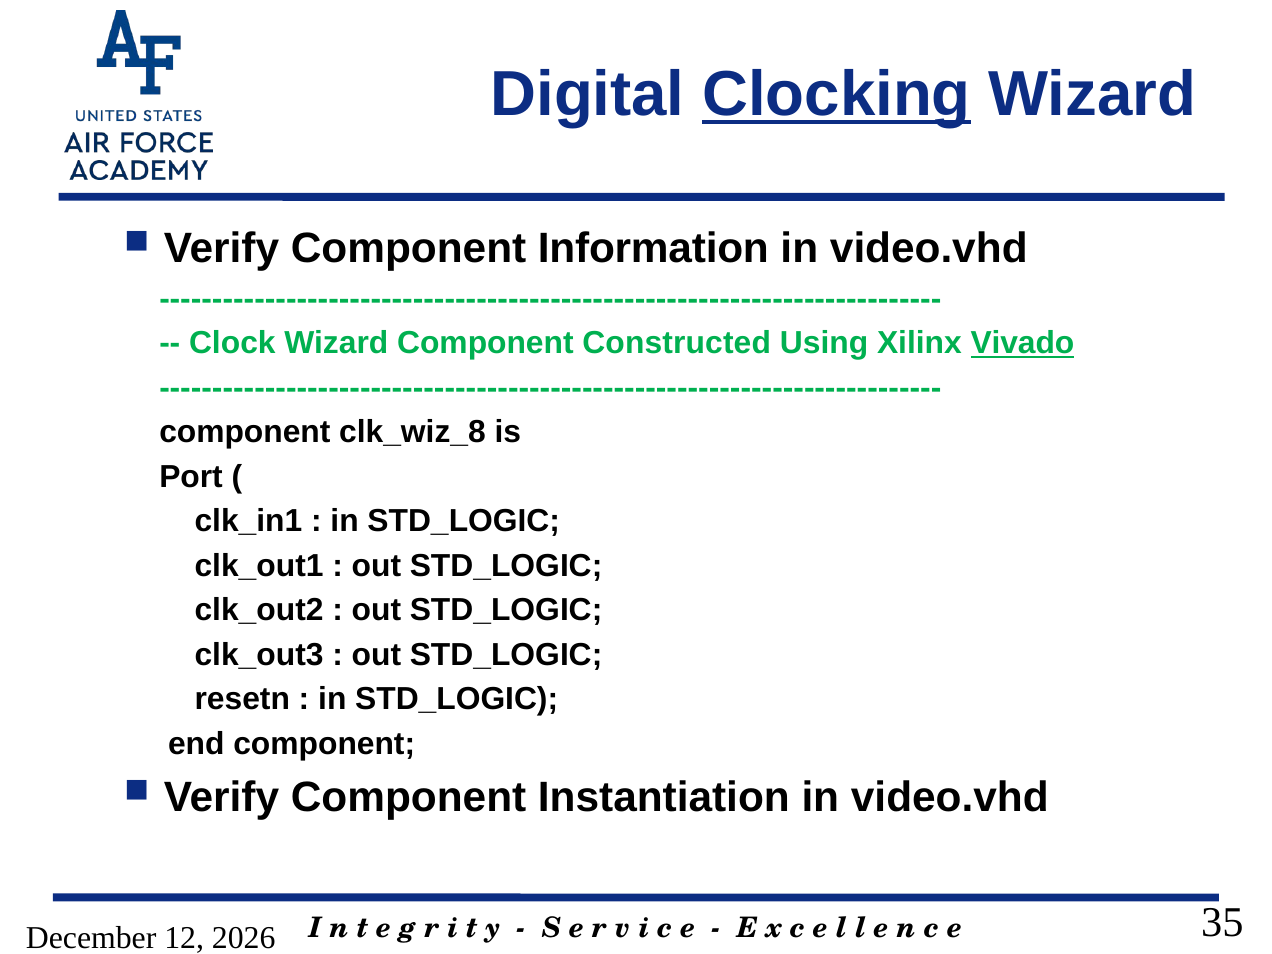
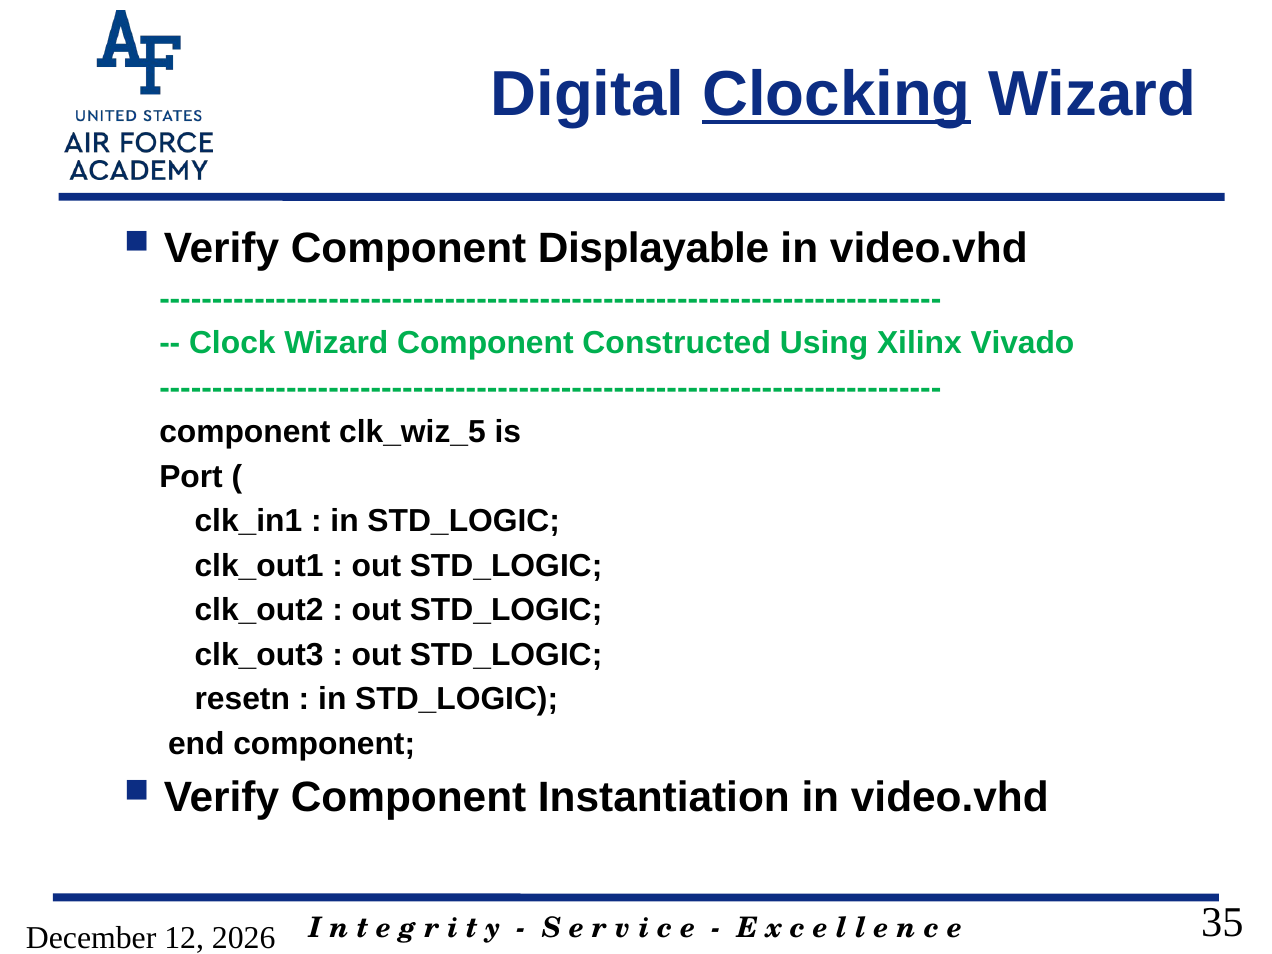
Information: Information -> Displayable
Vivado underline: present -> none
clk_wiz_8: clk_wiz_8 -> clk_wiz_5
